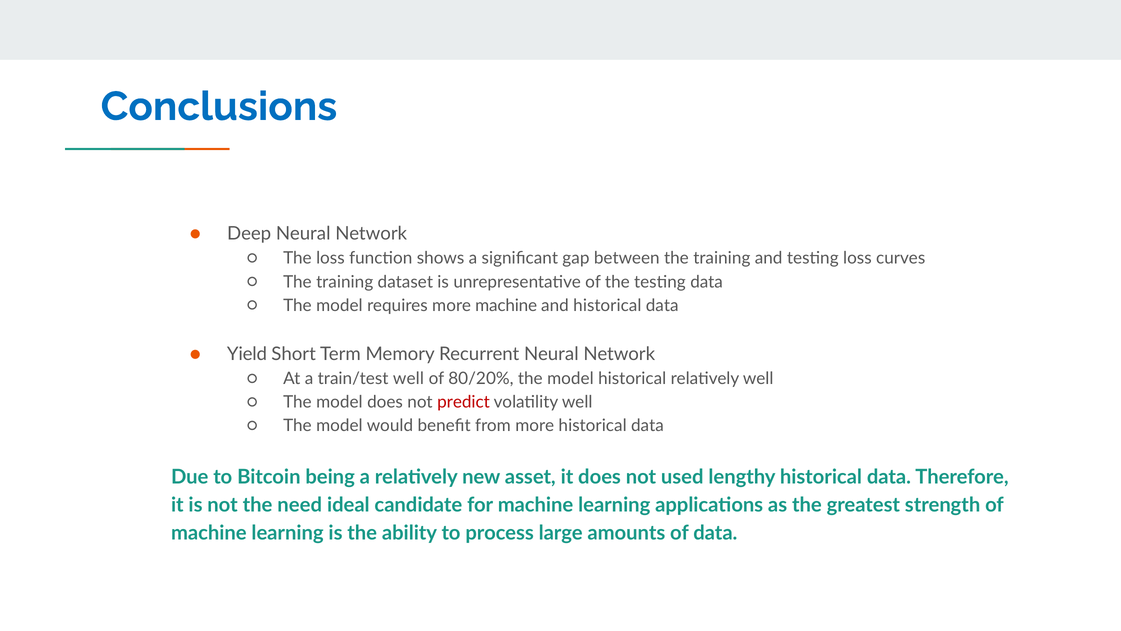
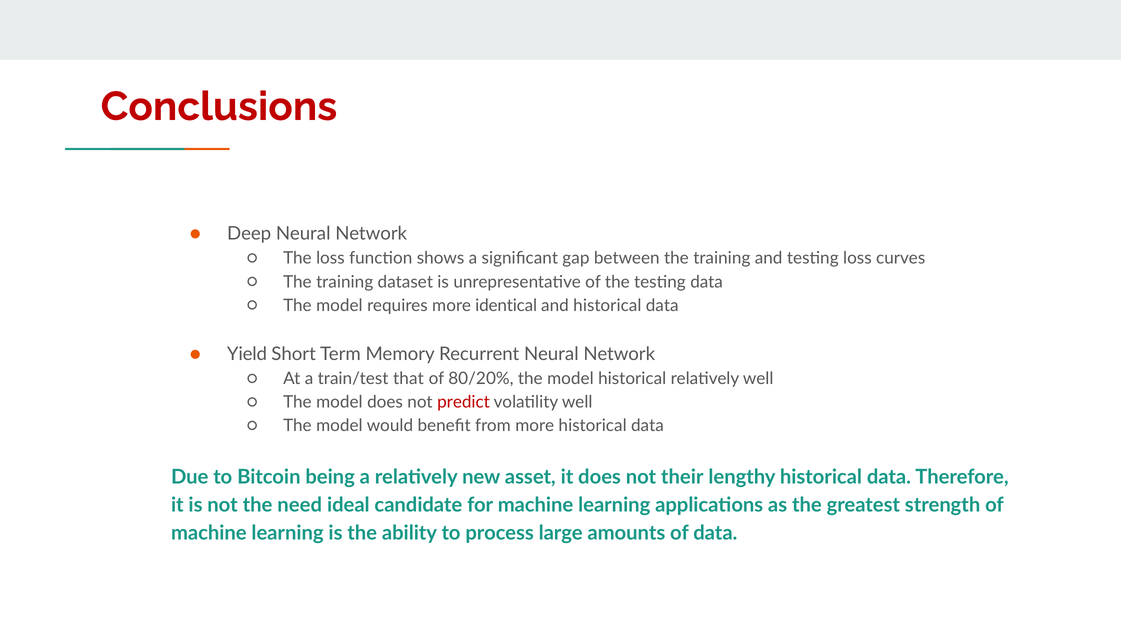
Conclusions colour: blue -> red
more machine: machine -> identical
train/test well: well -> that
used: used -> their
